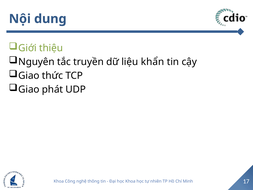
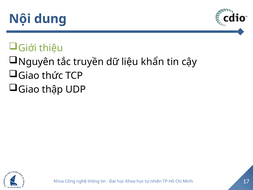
phát: phát -> thập
